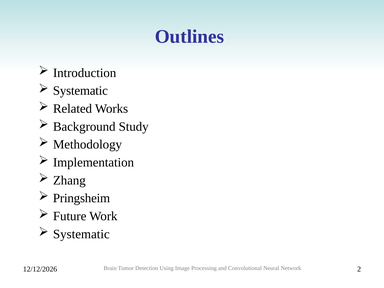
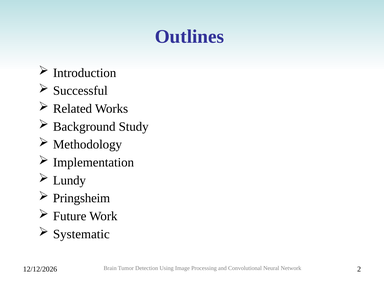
Systematic at (80, 91): Systematic -> Successful
Zhang: Zhang -> Lundy
